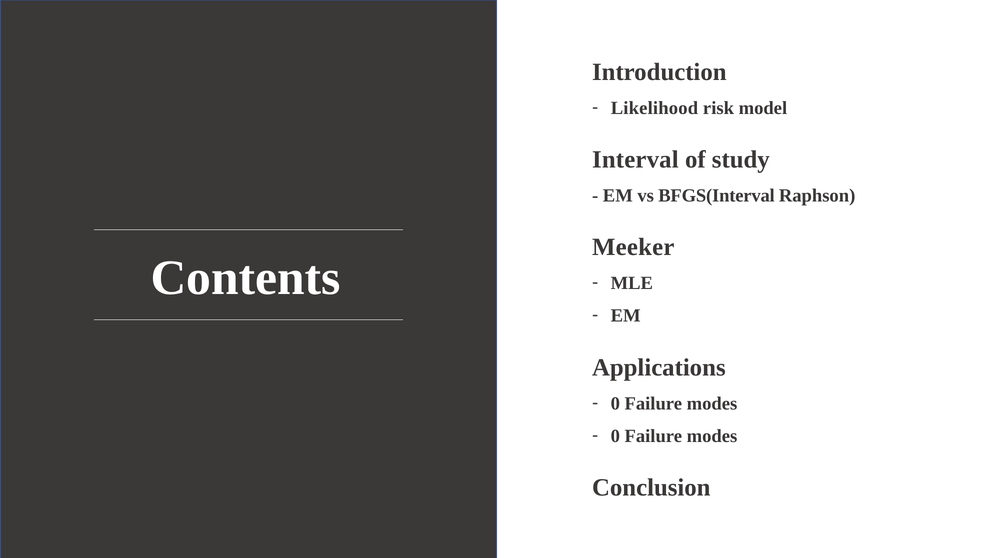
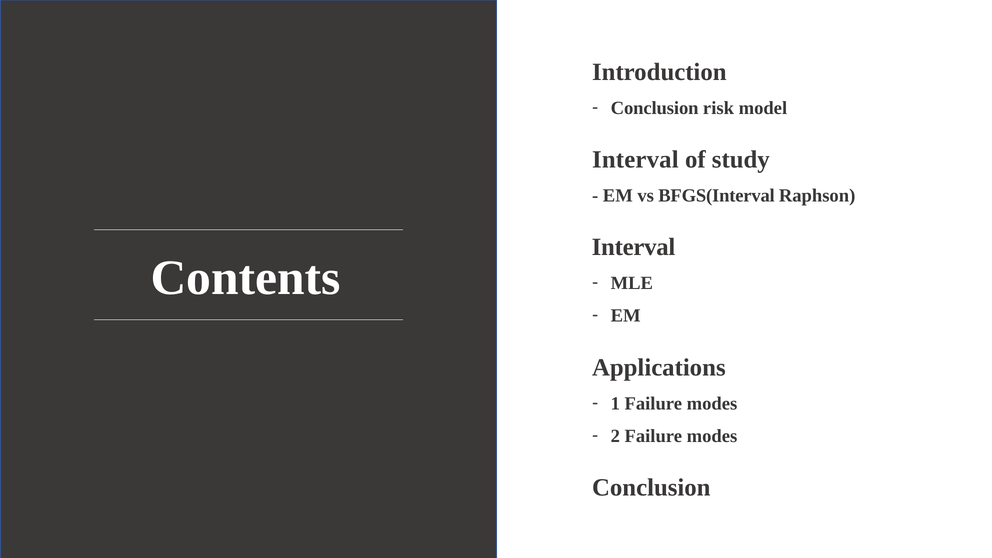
Likelihood at (654, 108): Likelihood -> Conclusion
Meeker at (633, 247): Meeker -> Interval
0 at (615, 403): 0 -> 1
0 at (615, 436): 0 -> 2
